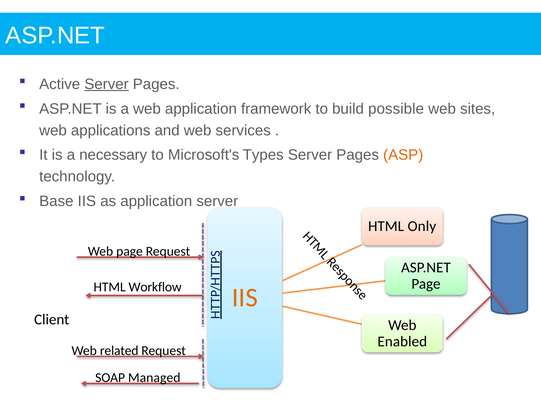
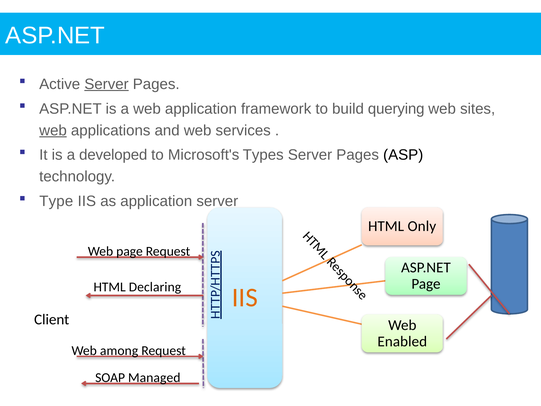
possible: possible -> querying
web at (53, 130) underline: none -> present
necessary: necessary -> developed
ASP colour: orange -> black
Base: Base -> Type
Workflow: Workflow -> Declaring
related: related -> among
